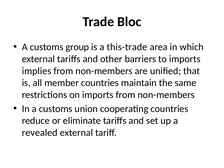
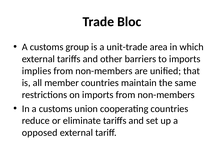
this-trade: this-trade -> unit-trade
revealed: revealed -> opposed
